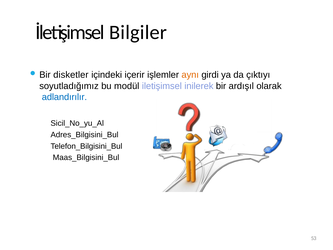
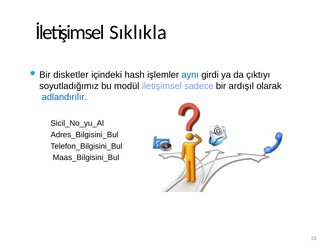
Bilgiler: Bilgiler -> Sıklıkla
içerir: içerir -> hash
aynı colour: orange -> blue
inilerek: inilerek -> sadece
